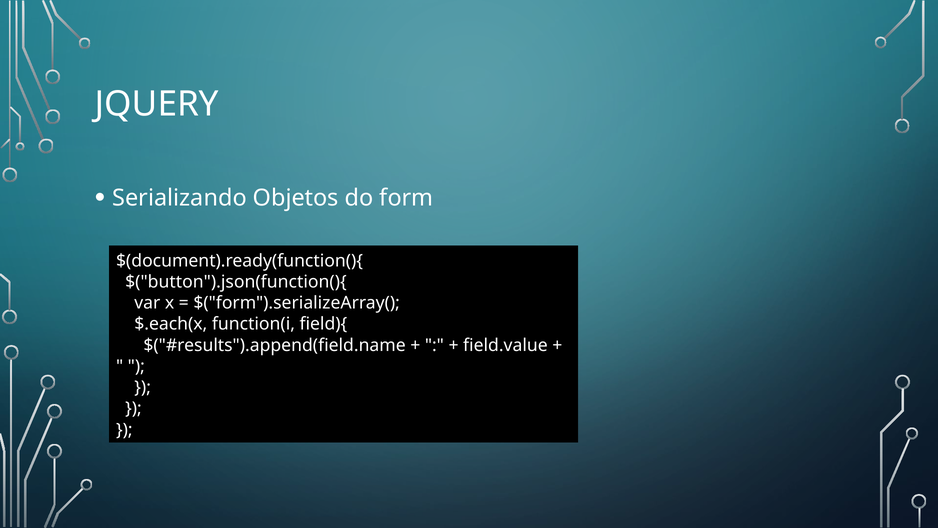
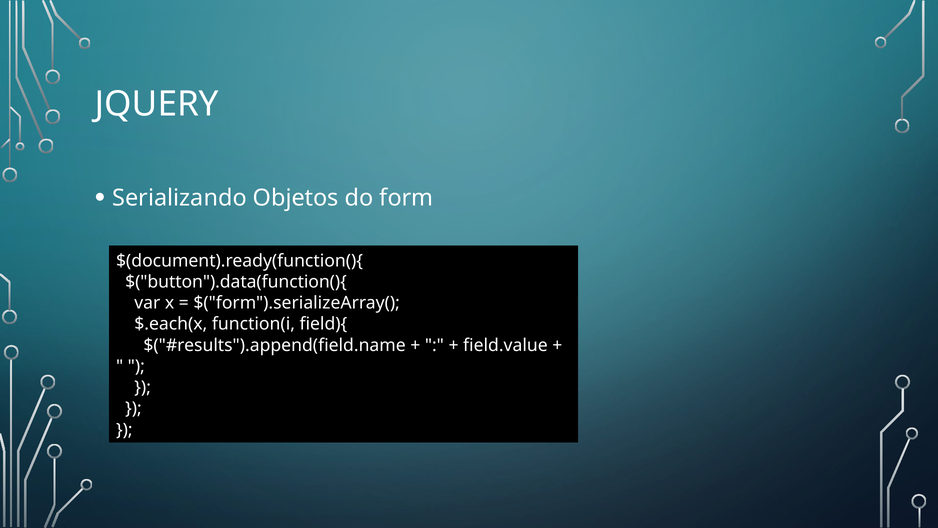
$("button").json(function(){: $("button").json(function(){ -> $("button").data(function(){
